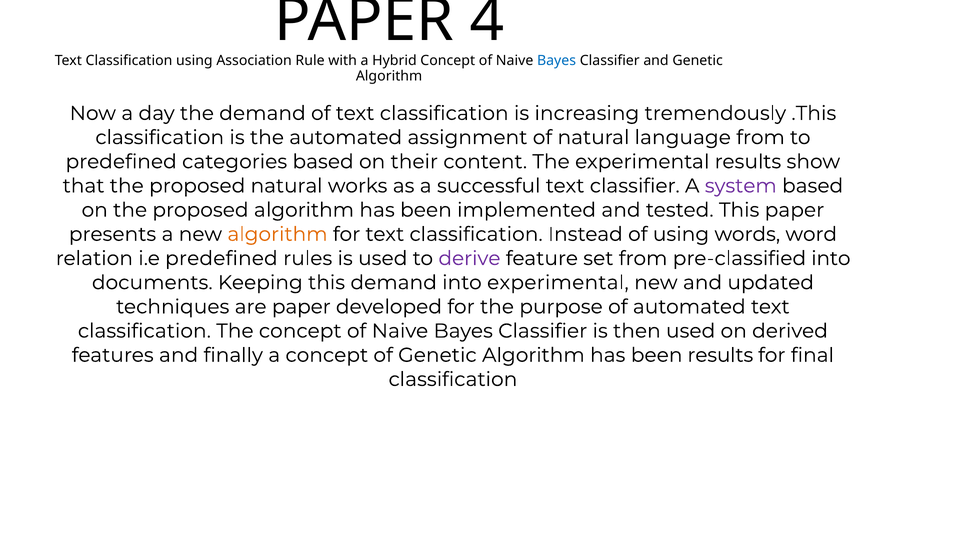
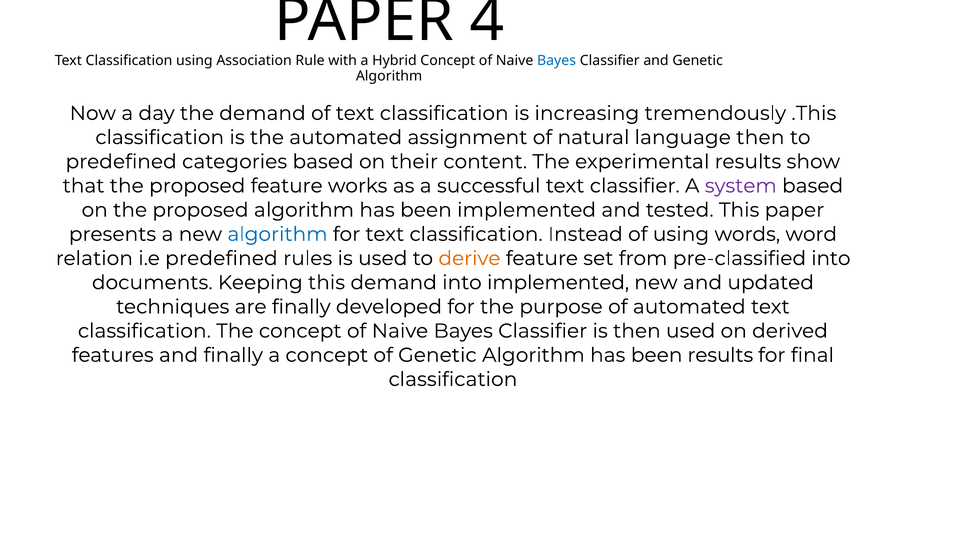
language from: from -> then
proposed natural: natural -> feature
algorithm at (277, 234) colour: orange -> blue
derive colour: purple -> orange
into experimental: experimental -> implemented
are paper: paper -> finally
